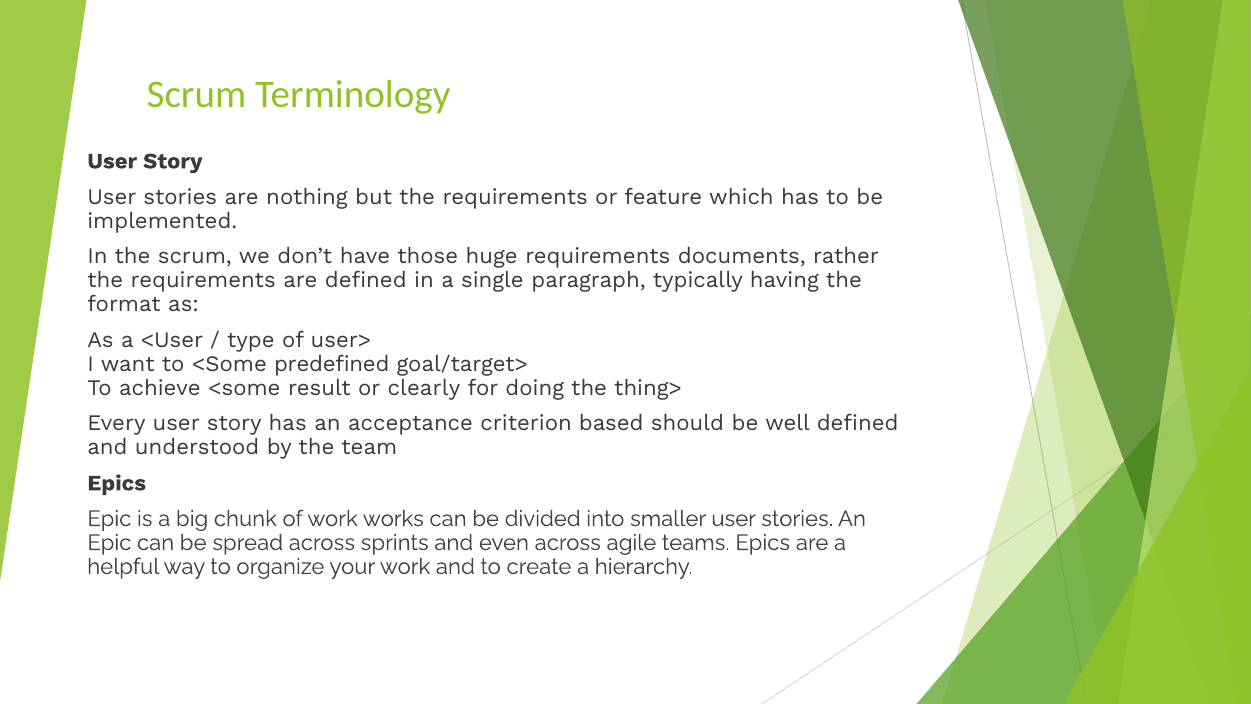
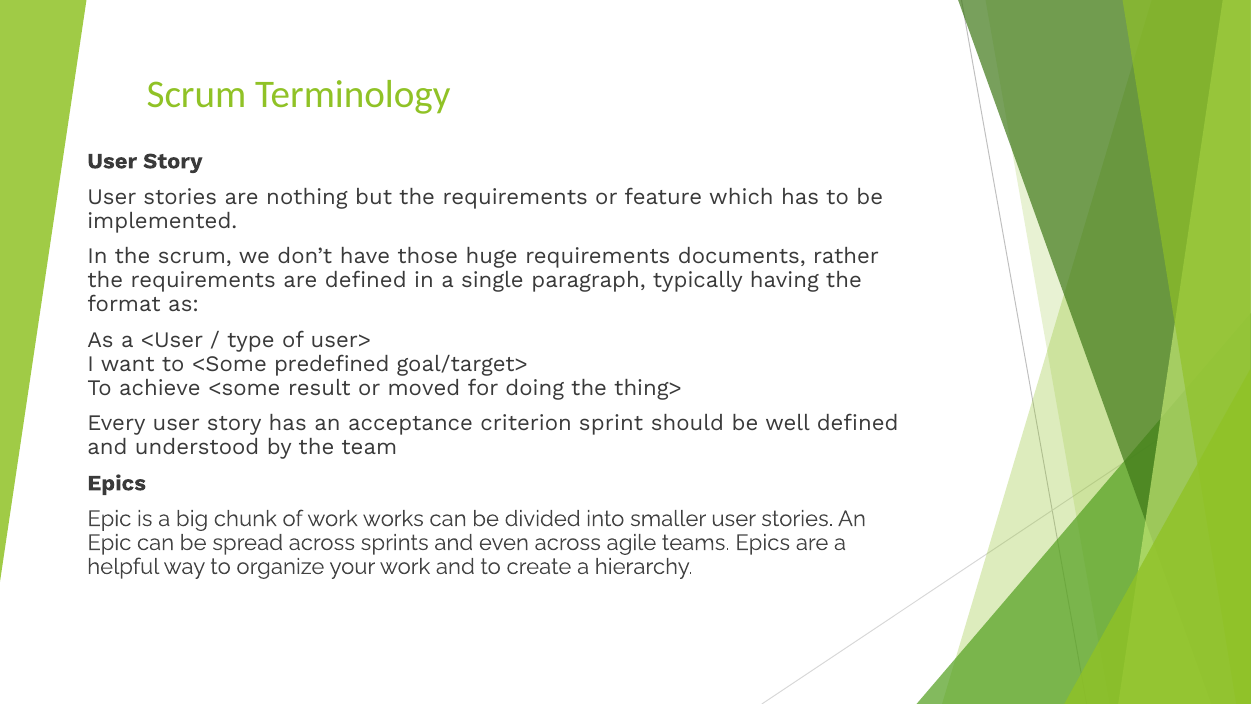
clearly: clearly -> moved
based: based -> sprint
